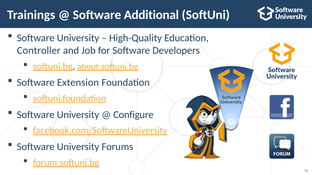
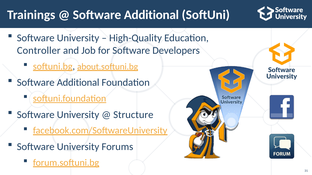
Extension at (78, 83): Extension -> Additional
Configure: Configure -> Structure
